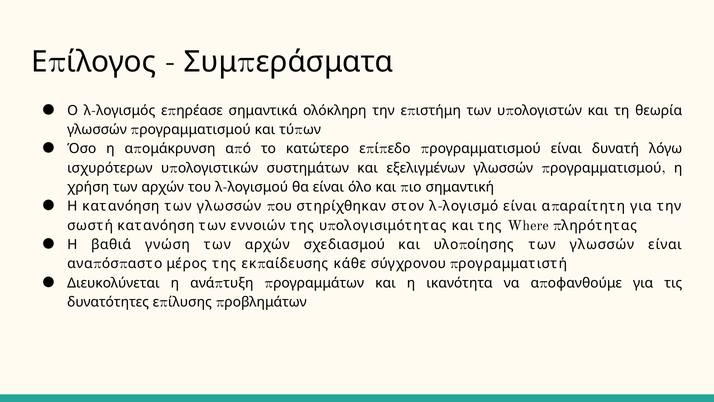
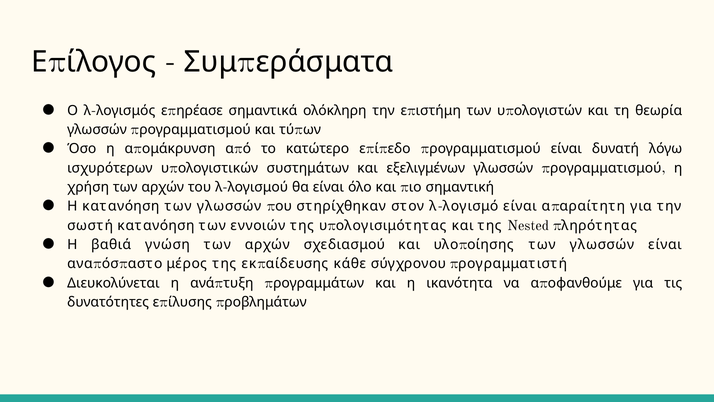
Where: Where -> Nested
